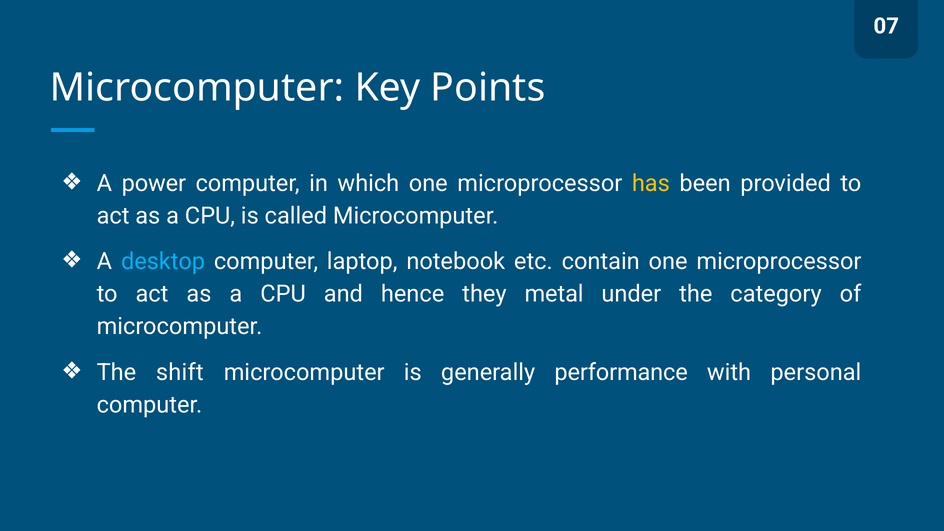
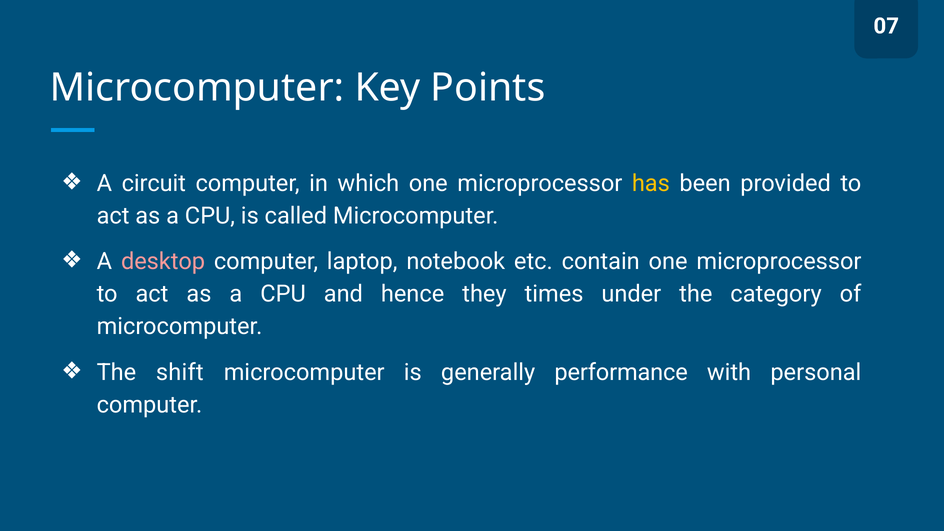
power: power -> circuit
desktop colour: light blue -> pink
metal: metal -> times
